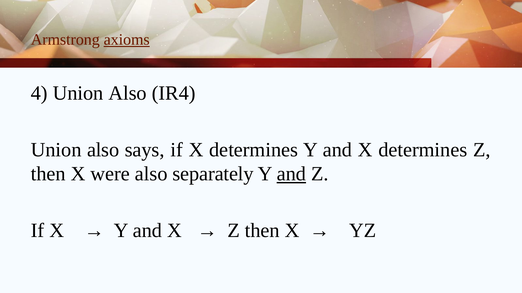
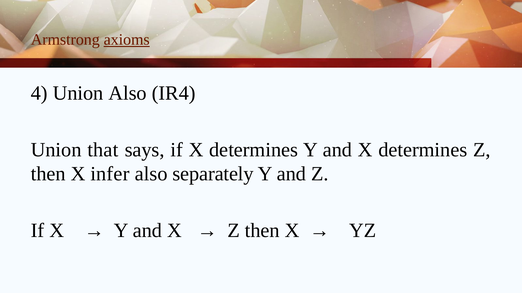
also at (103, 150): also -> that
were: were -> infer
and at (291, 174) underline: present -> none
